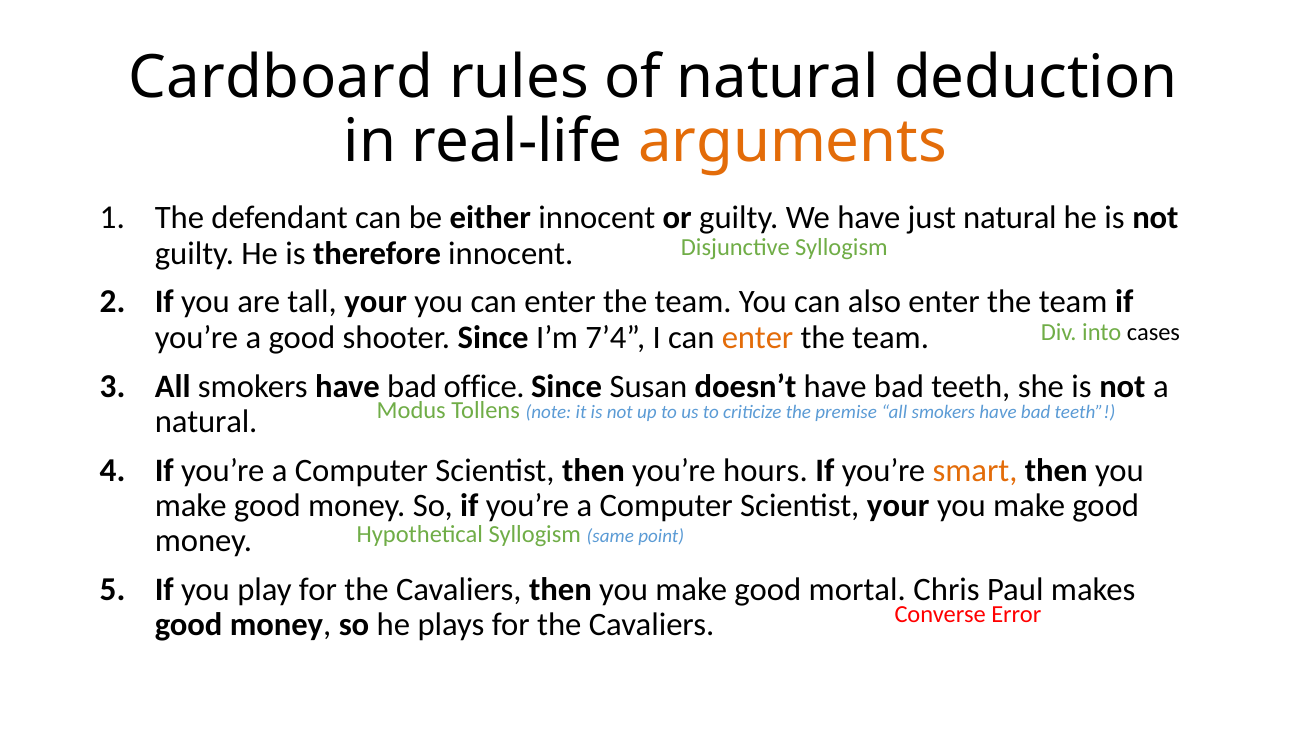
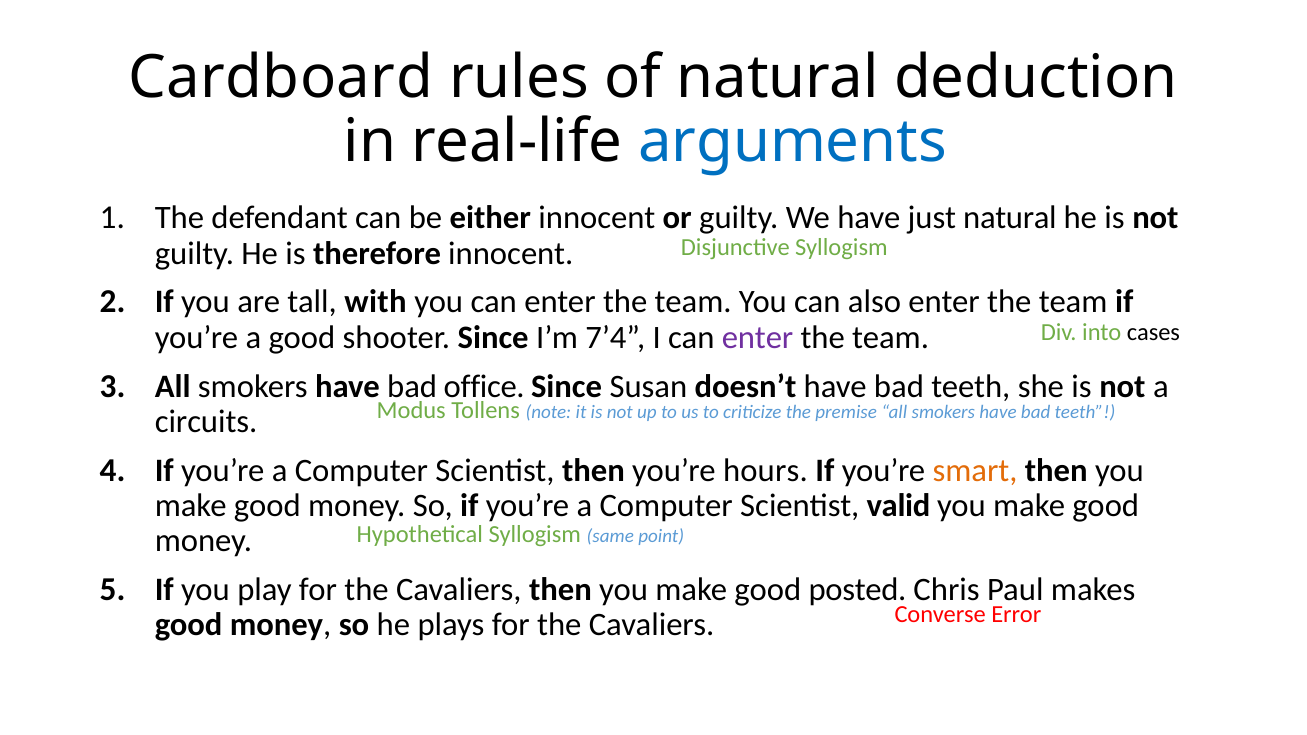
arguments colour: orange -> blue
tall your: your -> with
enter at (758, 338) colour: orange -> purple
natural at (206, 422): natural -> circuits
Scientist your: your -> valid
mortal: mortal -> posted
